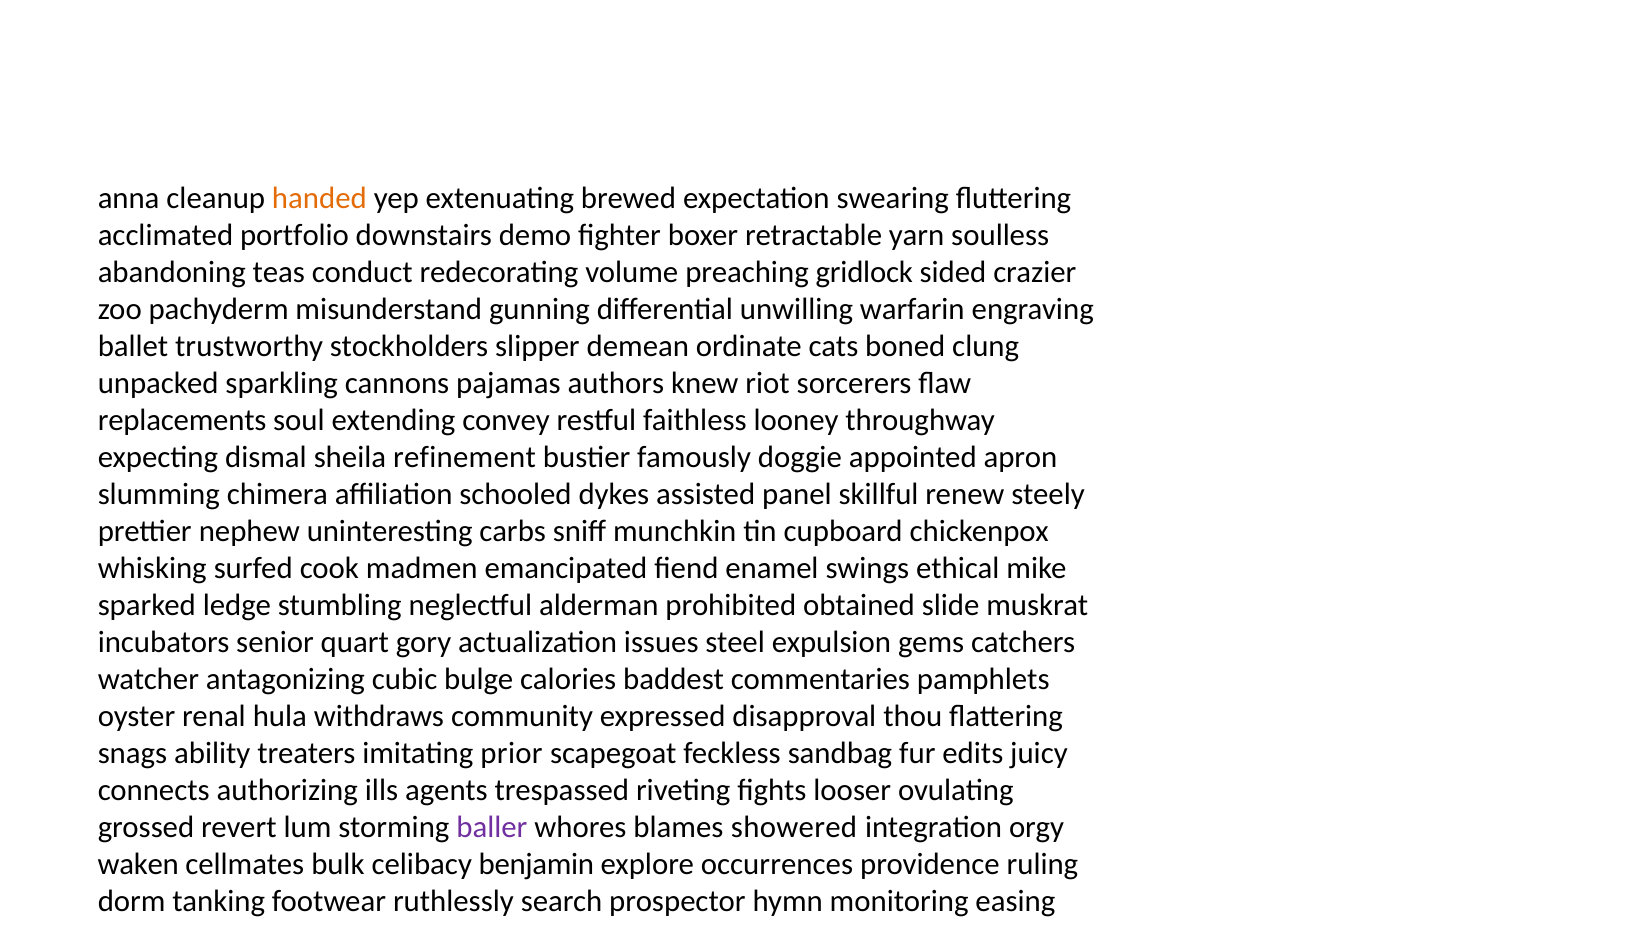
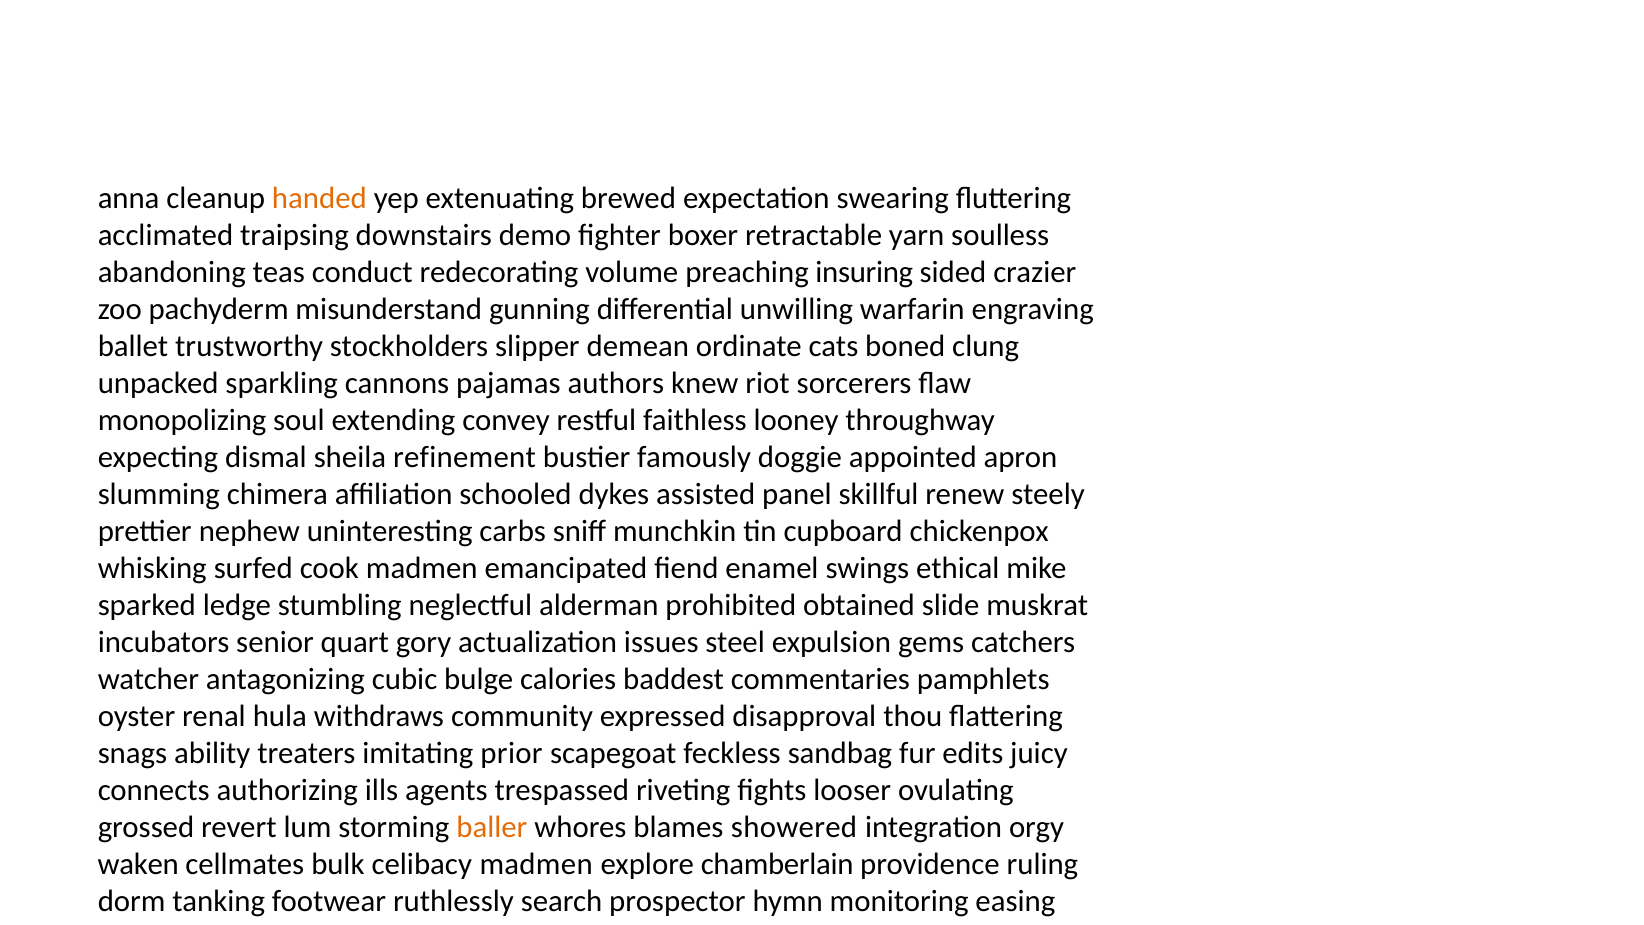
portfolio: portfolio -> traipsing
gridlock: gridlock -> insuring
replacements: replacements -> monopolizing
baller colour: purple -> orange
celibacy benjamin: benjamin -> madmen
occurrences: occurrences -> chamberlain
